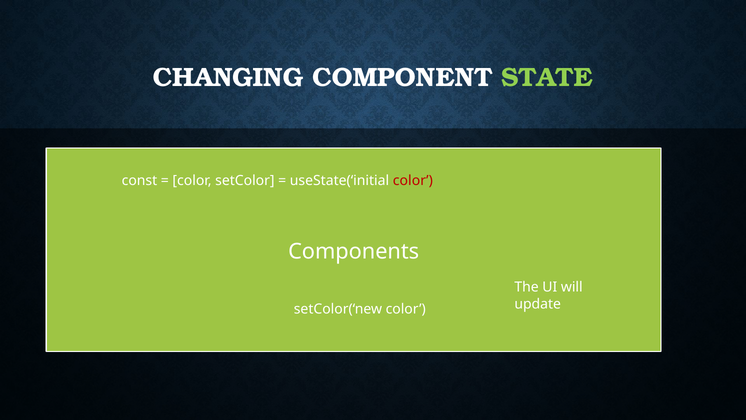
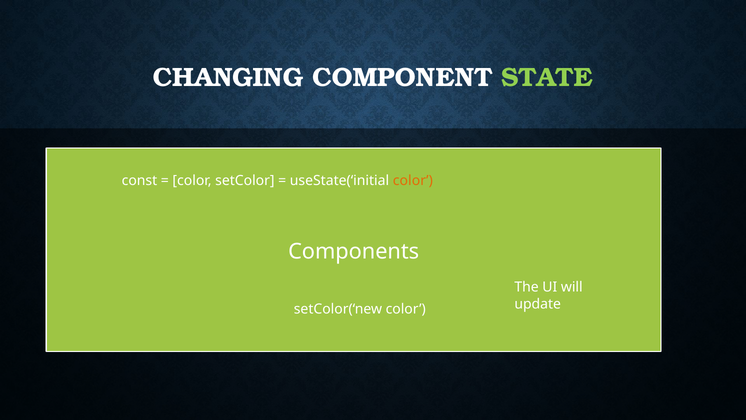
color at (413, 180) colour: red -> orange
